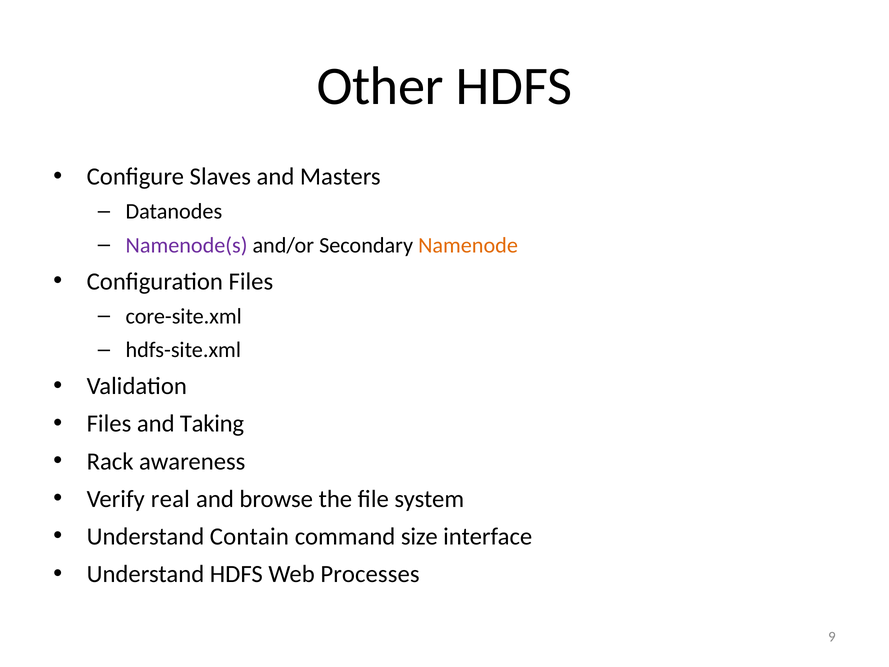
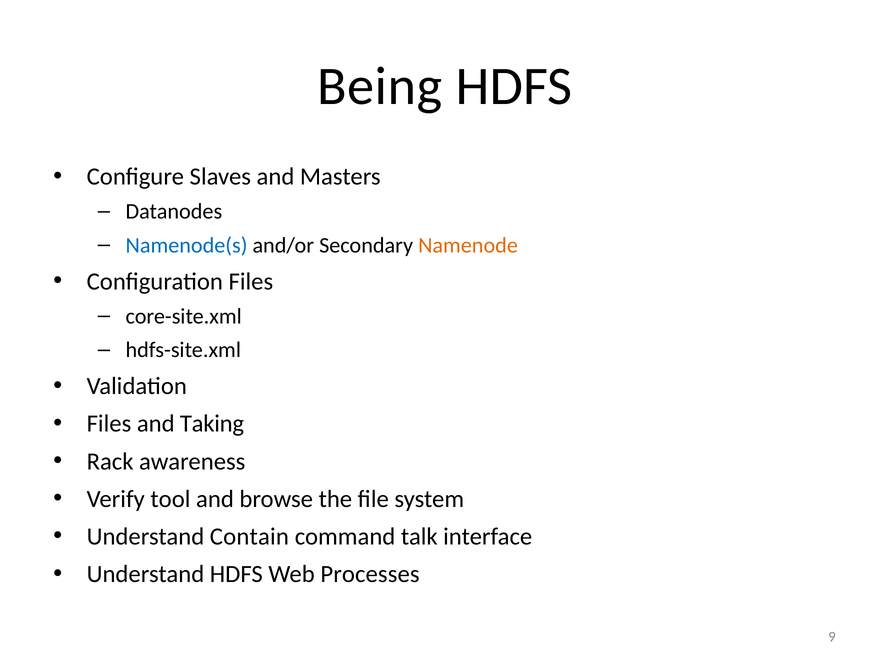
Other: Other -> Being
Namenode(s colour: purple -> blue
real: real -> tool
size: size -> talk
